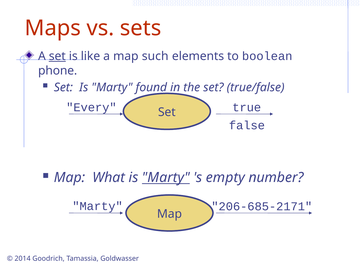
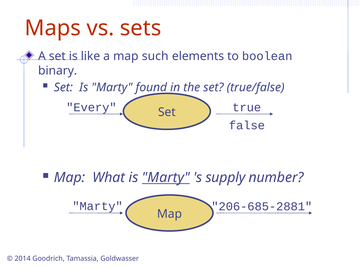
set at (57, 56) underline: present -> none
phone: phone -> binary
empty: empty -> supply
206-685-2171: 206-685-2171 -> 206-685-2881
